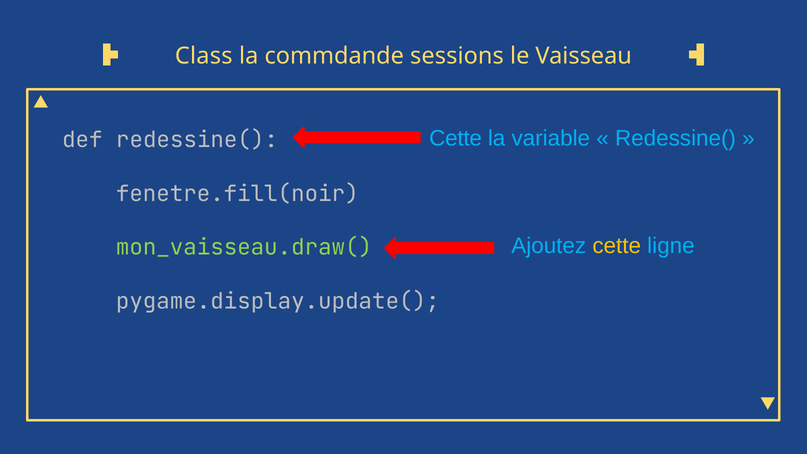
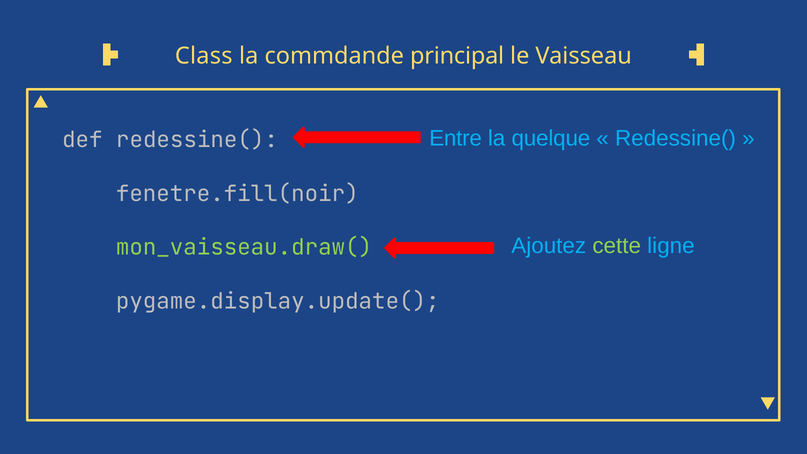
sessions: sessions -> principal
Cette at (456, 139): Cette -> Entre
variable: variable -> quelque
cette at (617, 246) colour: yellow -> light green
